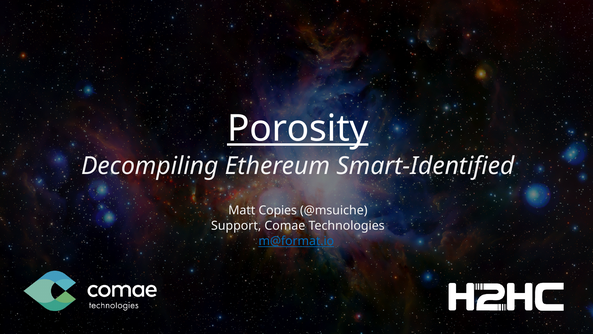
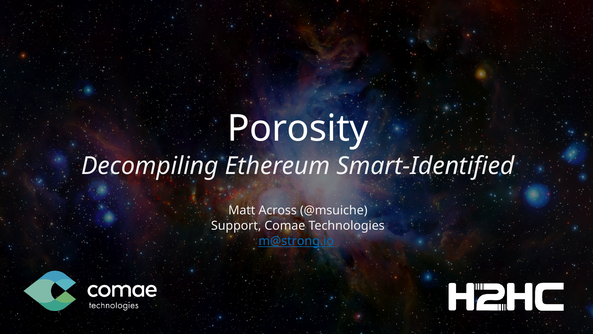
Porosity underline: present -> none
Copies: Copies -> Across
m@format.io: m@format.io -> m@strong.io
